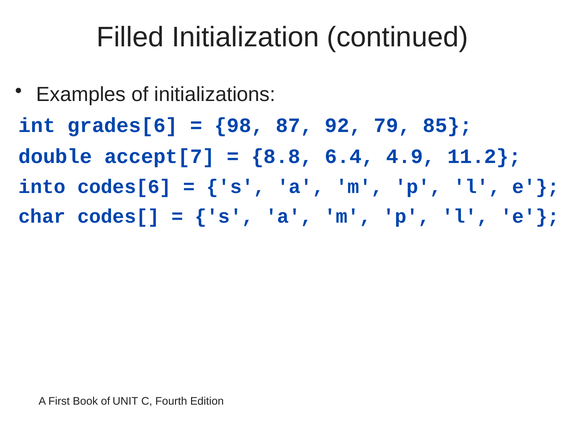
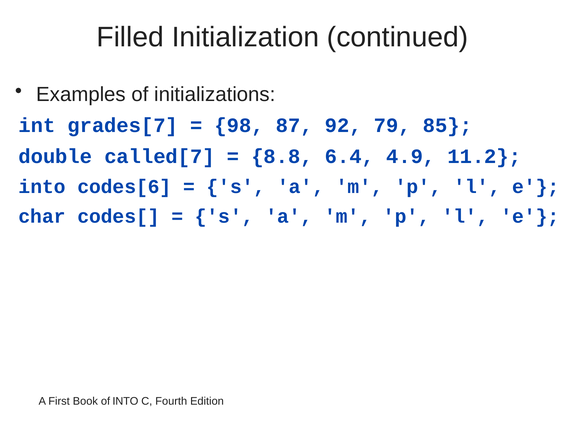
grades[6: grades[6 -> grades[7
accept[7: accept[7 -> called[7
of UNIT: UNIT -> INTO
